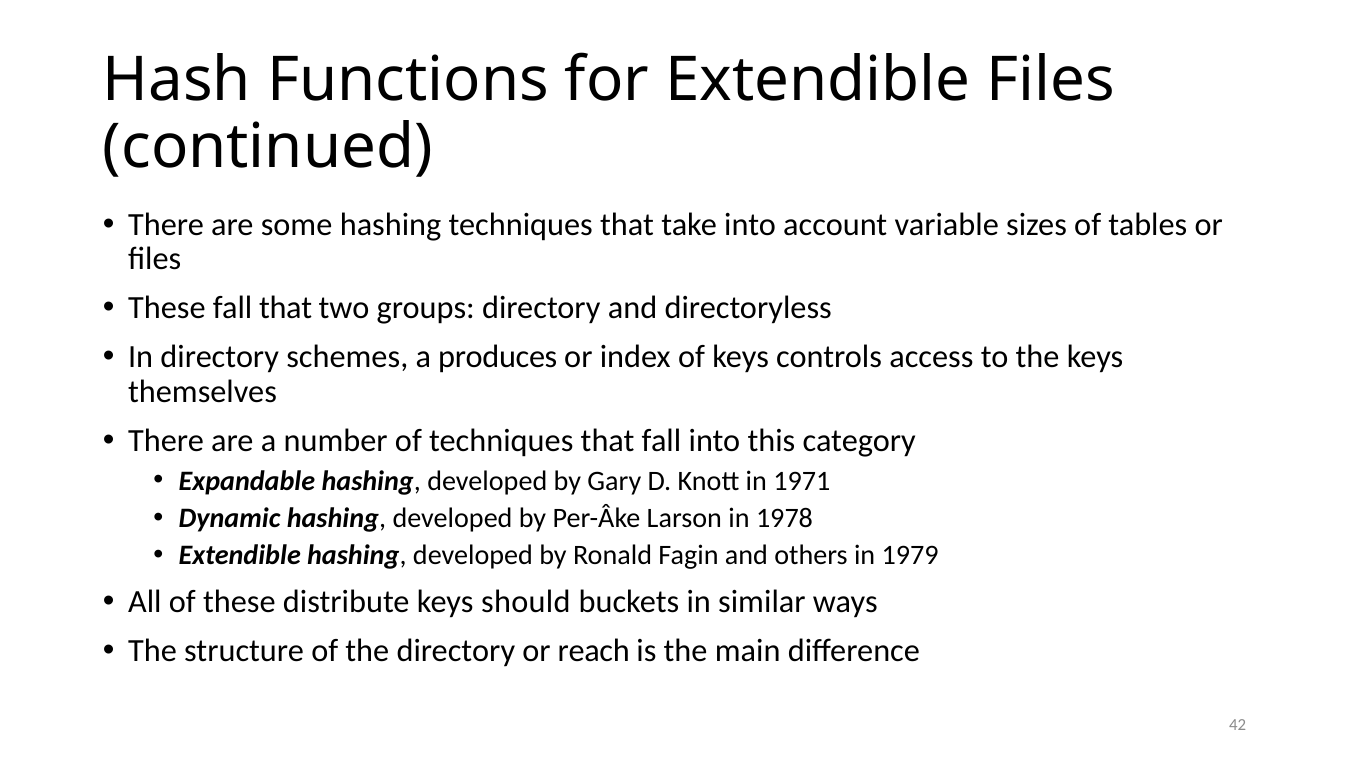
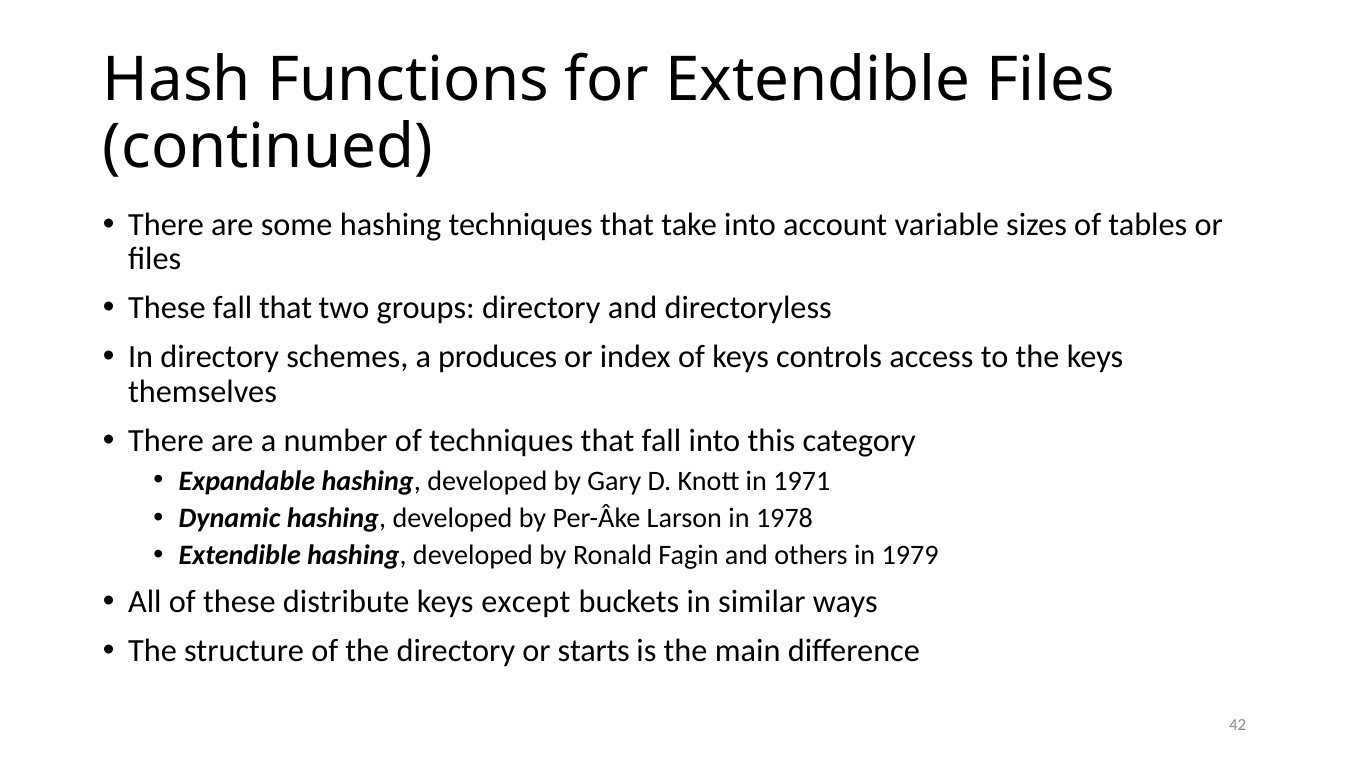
should: should -> except
reach: reach -> starts
